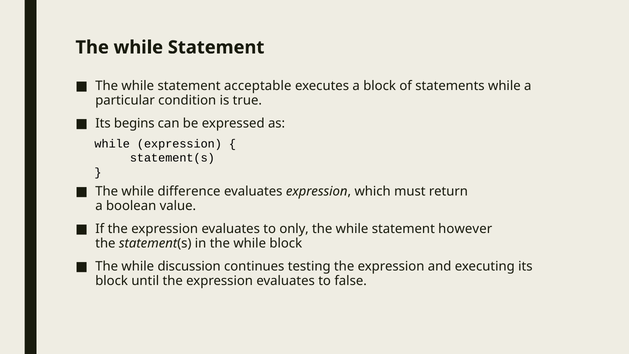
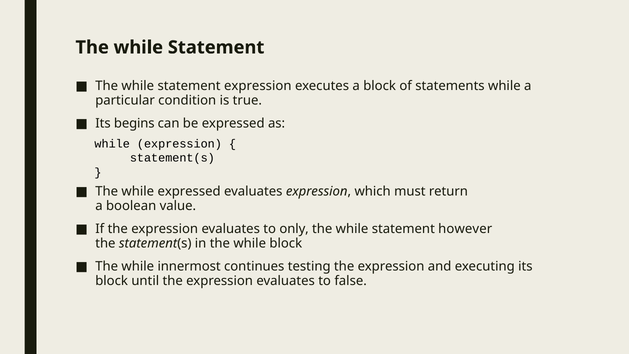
statement acceptable: acceptable -> expression
while difference: difference -> expressed
discussion: discussion -> innermost
